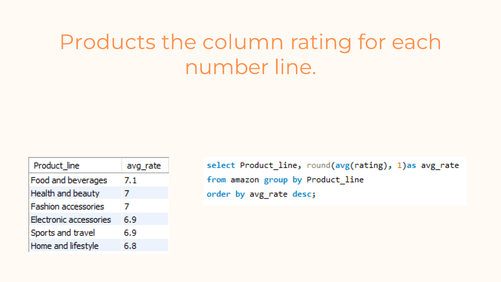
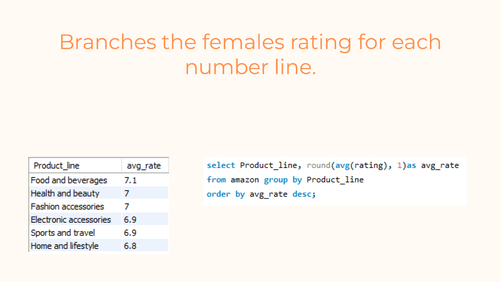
Products: Products -> Branches
column: column -> females
